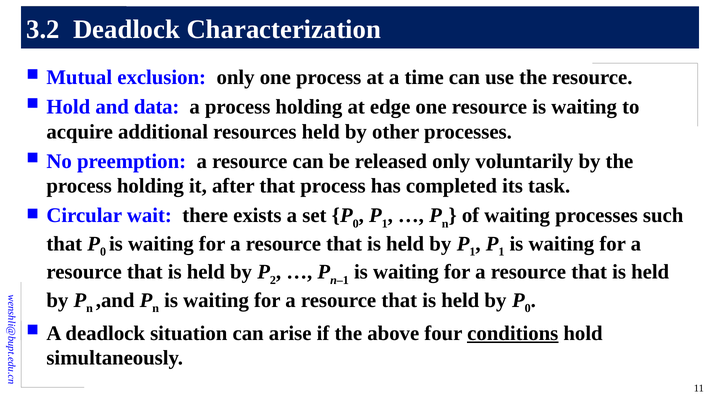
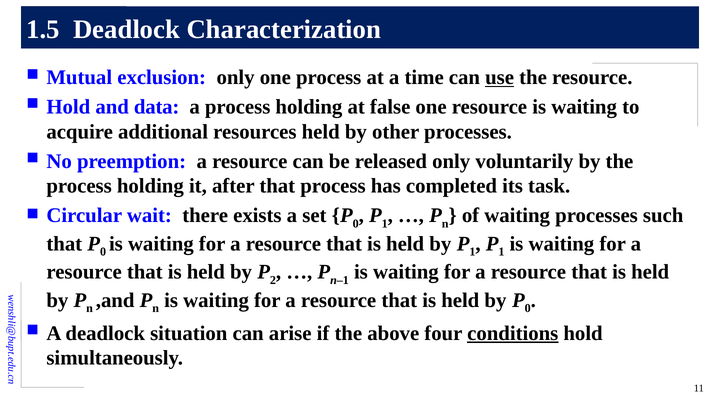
3.2: 3.2 -> 1.5
use underline: none -> present
edge: edge -> false
